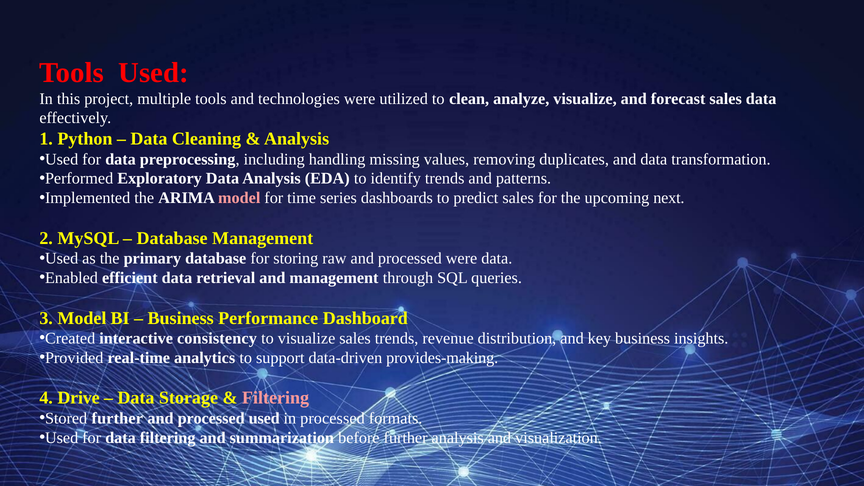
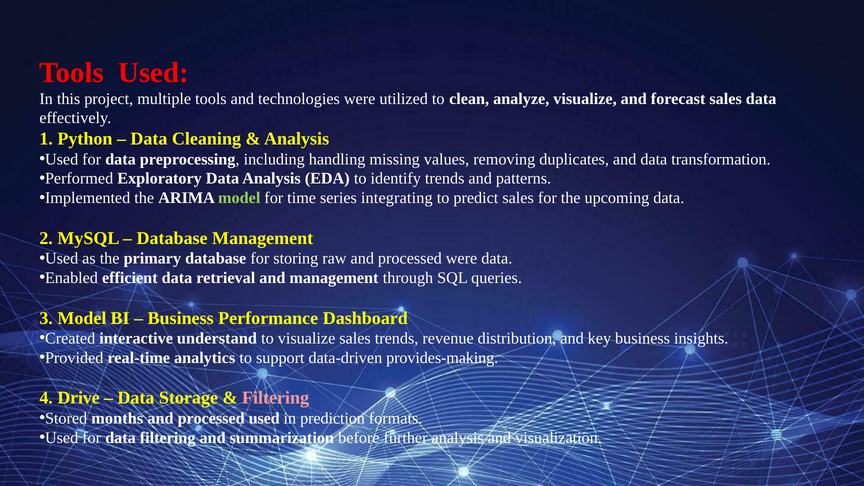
model at (239, 198) colour: pink -> light green
dashboards: dashboards -> integrating
upcoming next: next -> data
consistency: consistency -> understand
Stored further: further -> months
in processed: processed -> prediction
